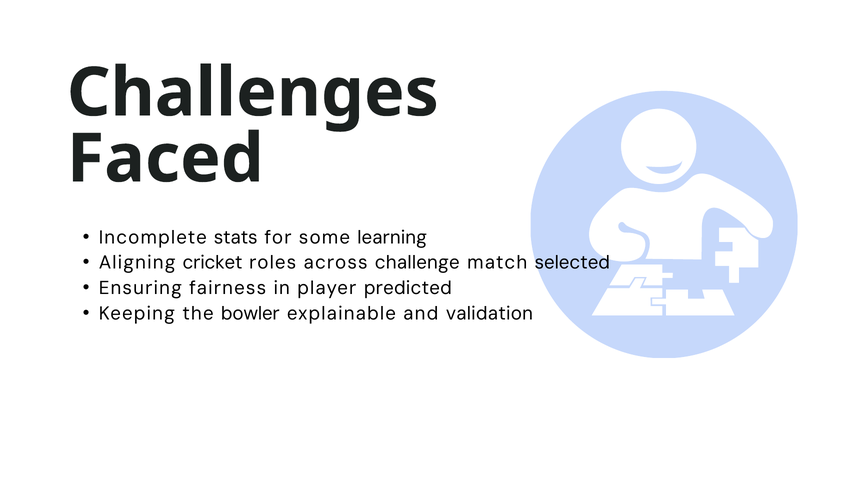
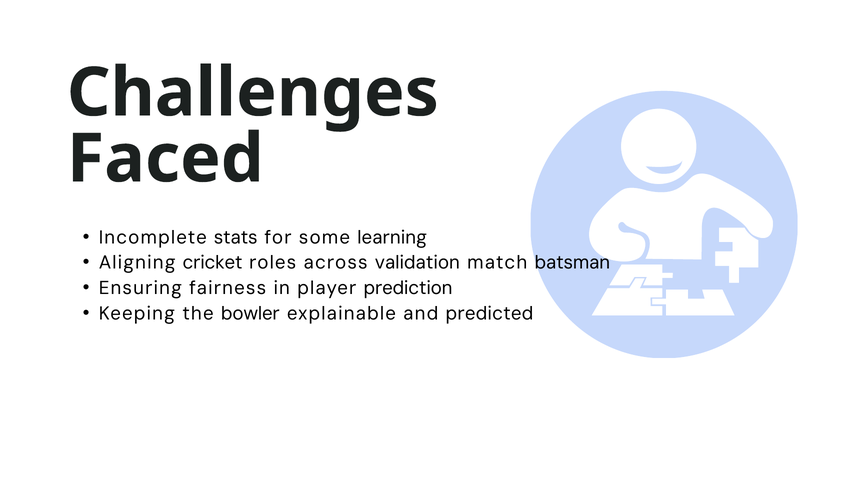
challenge: challenge -> validation
selected: selected -> batsman
predicted: predicted -> prediction
validation: validation -> predicted
